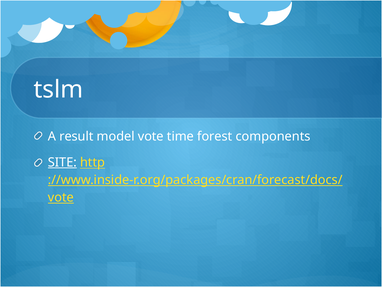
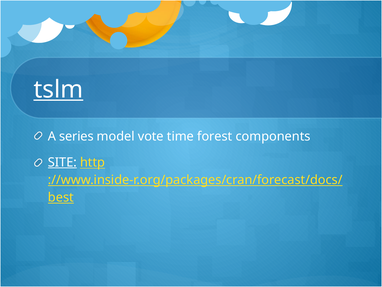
tslm underline: none -> present
result: result -> series
vote at (61, 197): vote -> best
